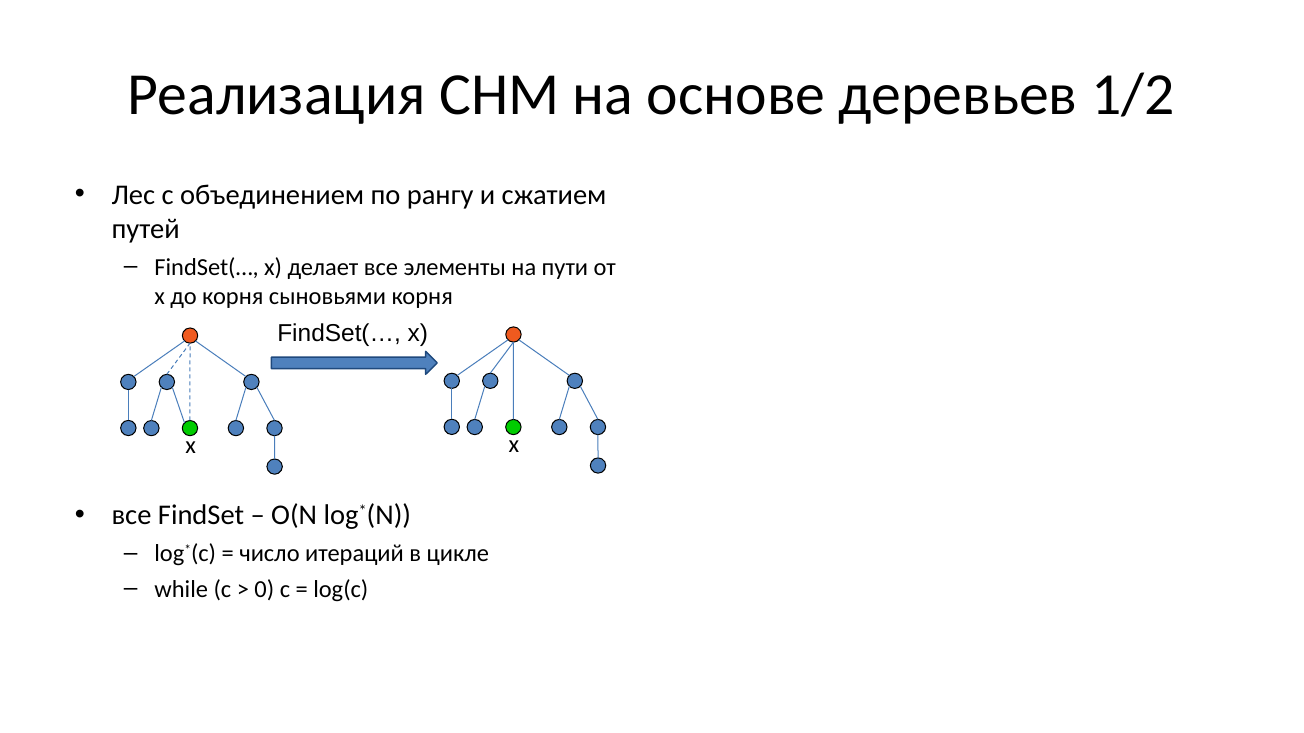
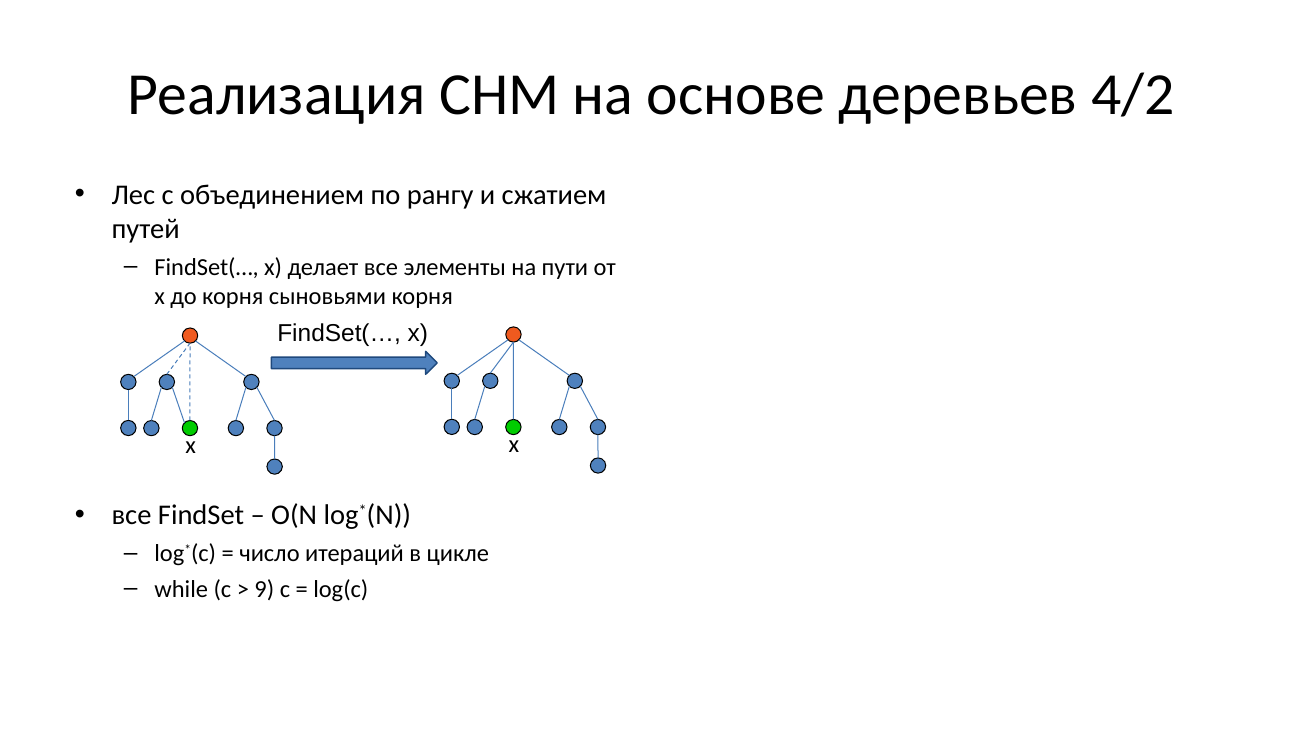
1/2: 1/2 -> 4/2
0: 0 -> 9
